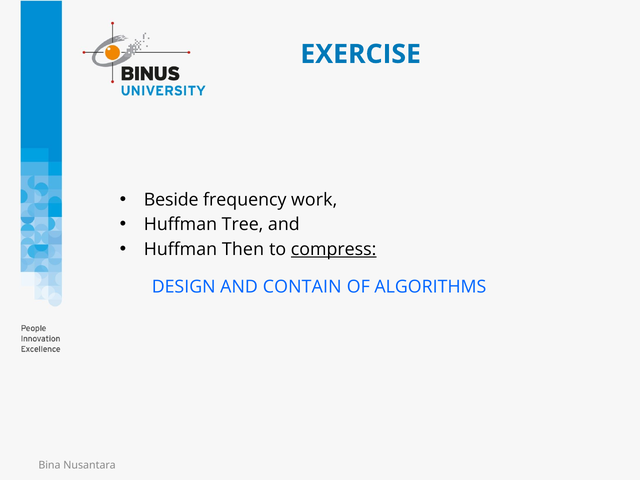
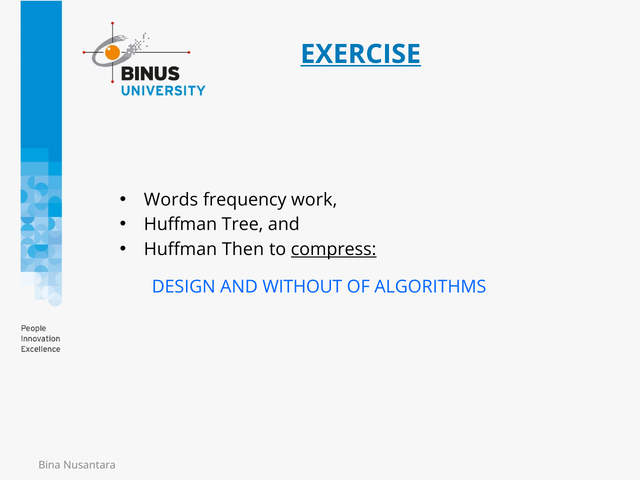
EXERCISE underline: none -> present
Beside: Beside -> Words
CONTAIN: CONTAIN -> WITHOUT
